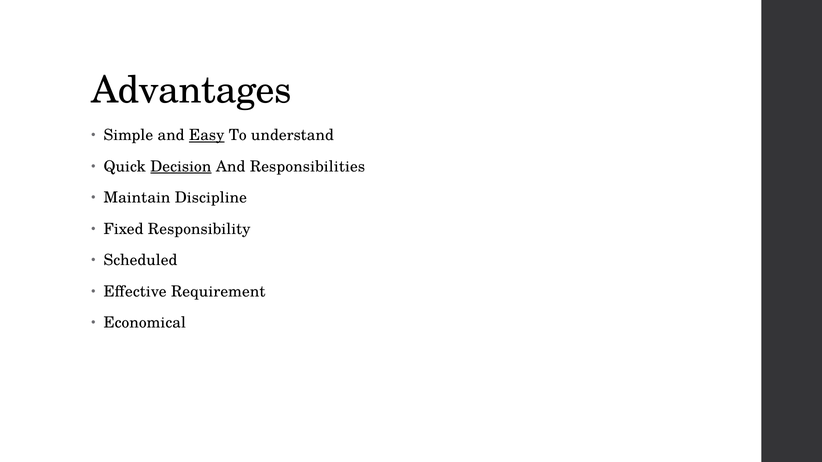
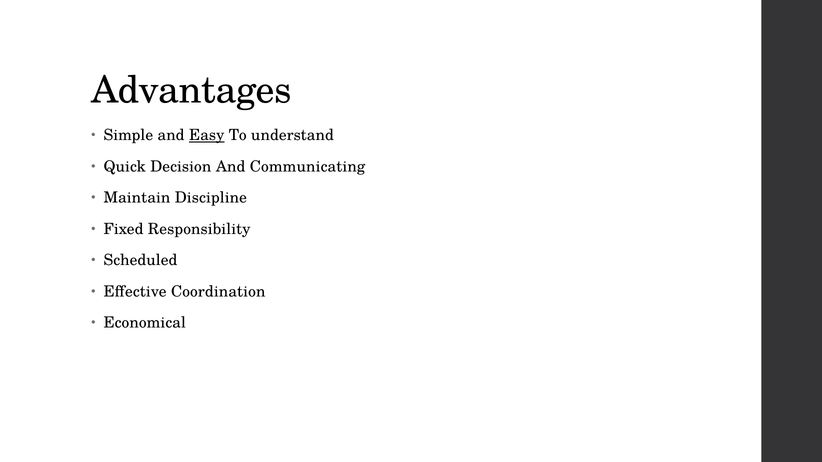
Decision underline: present -> none
Responsibilities: Responsibilities -> Communicating
Requirement: Requirement -> Coordination
